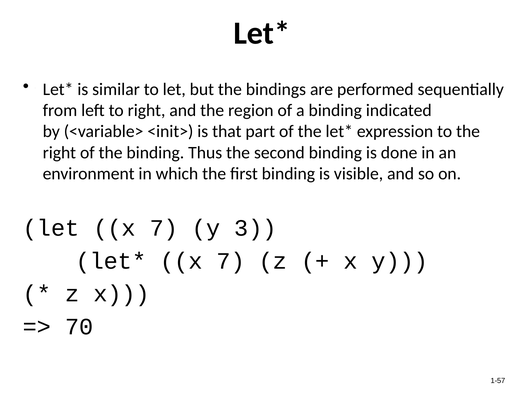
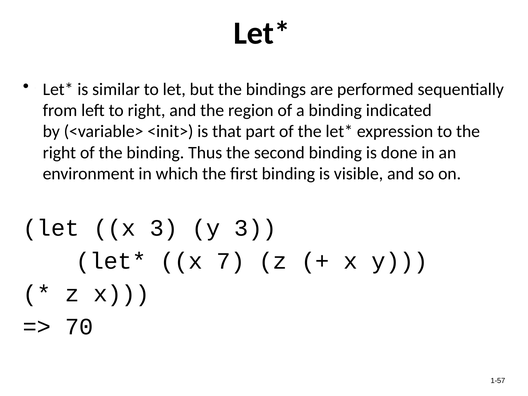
let x 7: 7 -> 3
